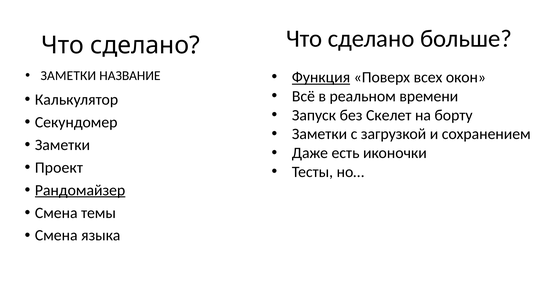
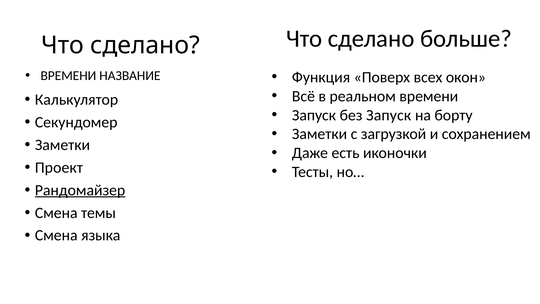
ЗАМЕТКИ at (68, 76): ЗАМЕТКИ -> ВРЕМЕНИ
Функция underline: present -> none
без Скелет: Скелет -> Запуск
